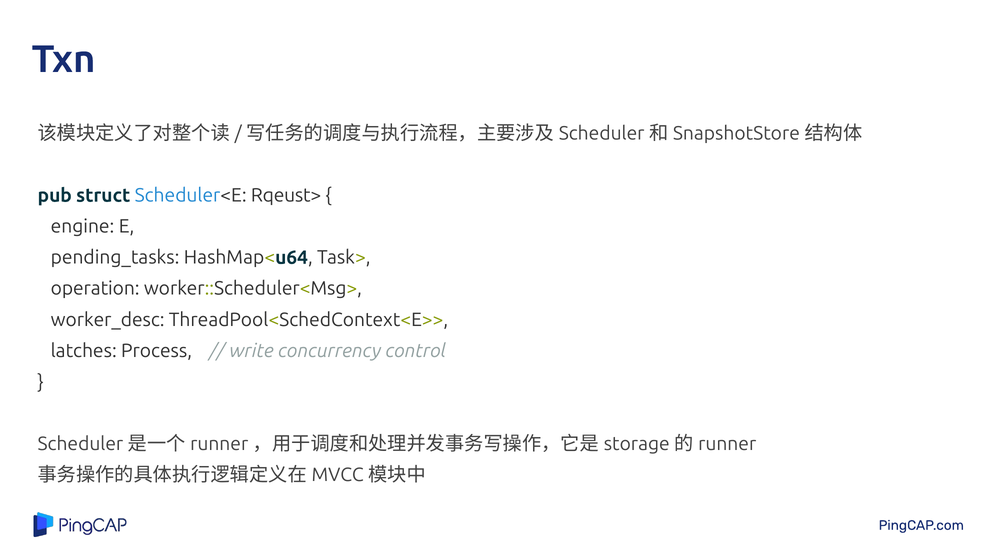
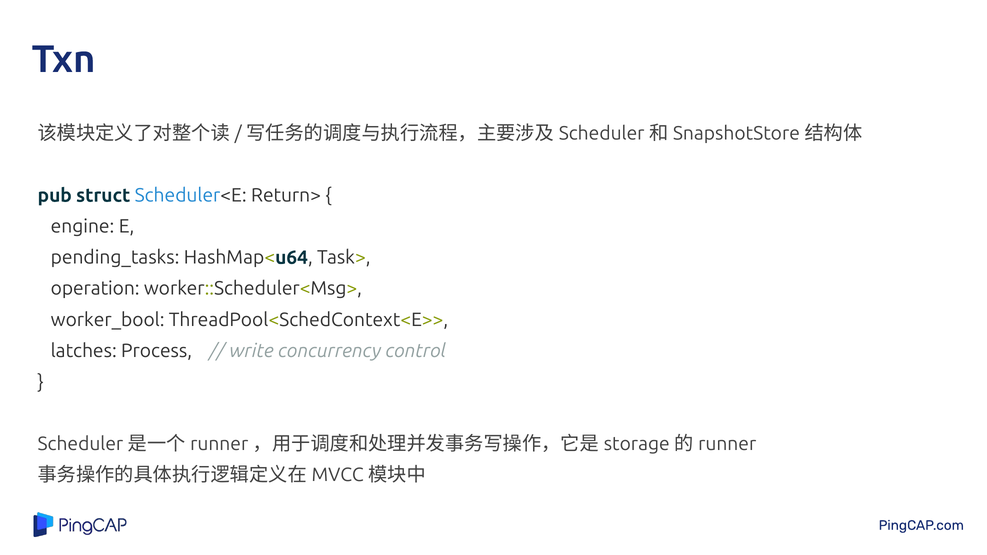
Rqeust>: Rqeust> -> Return>
worker_desc: worker_desc -> worker_bool
